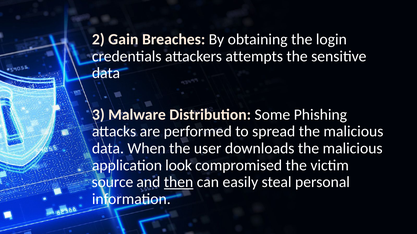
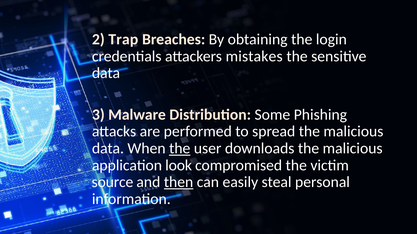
Gain: Gain -> Trap
attempts: attempts -> mistakes
the at (180, 149) underline: none -> present
